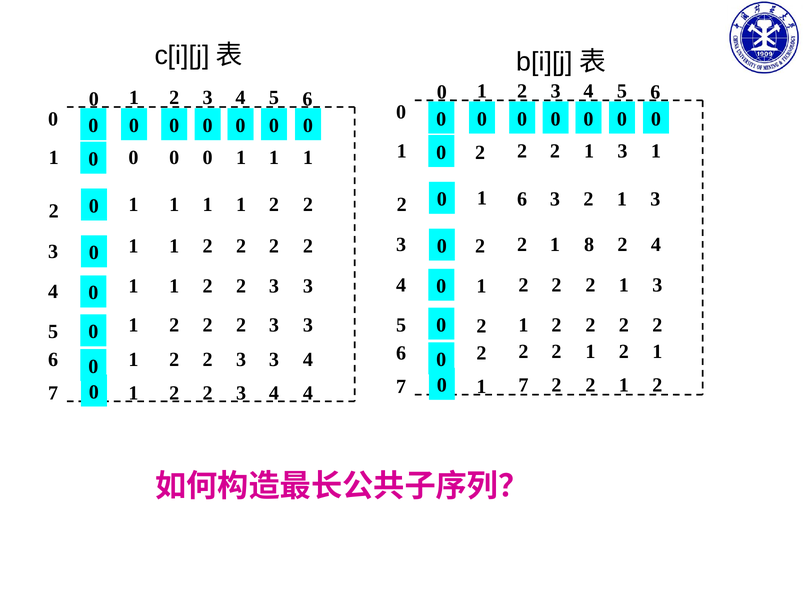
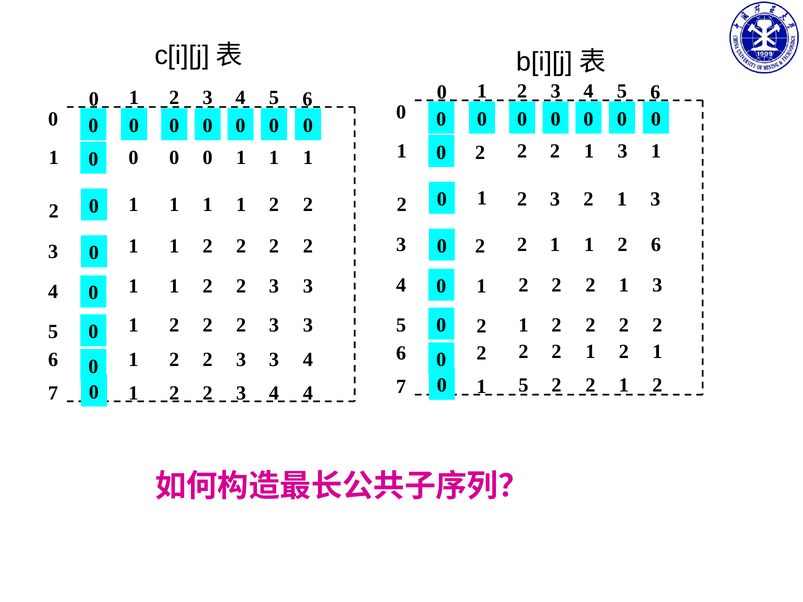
6 at (522, 199): 6 -> 2
8 at (589, 245): 8 -> 1
2 4: 4 -> 6
1 7: 7 -> 5
